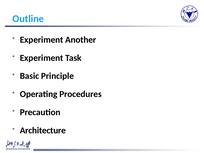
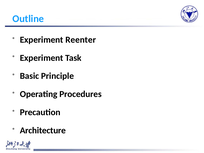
Another: Another -> Reenter
